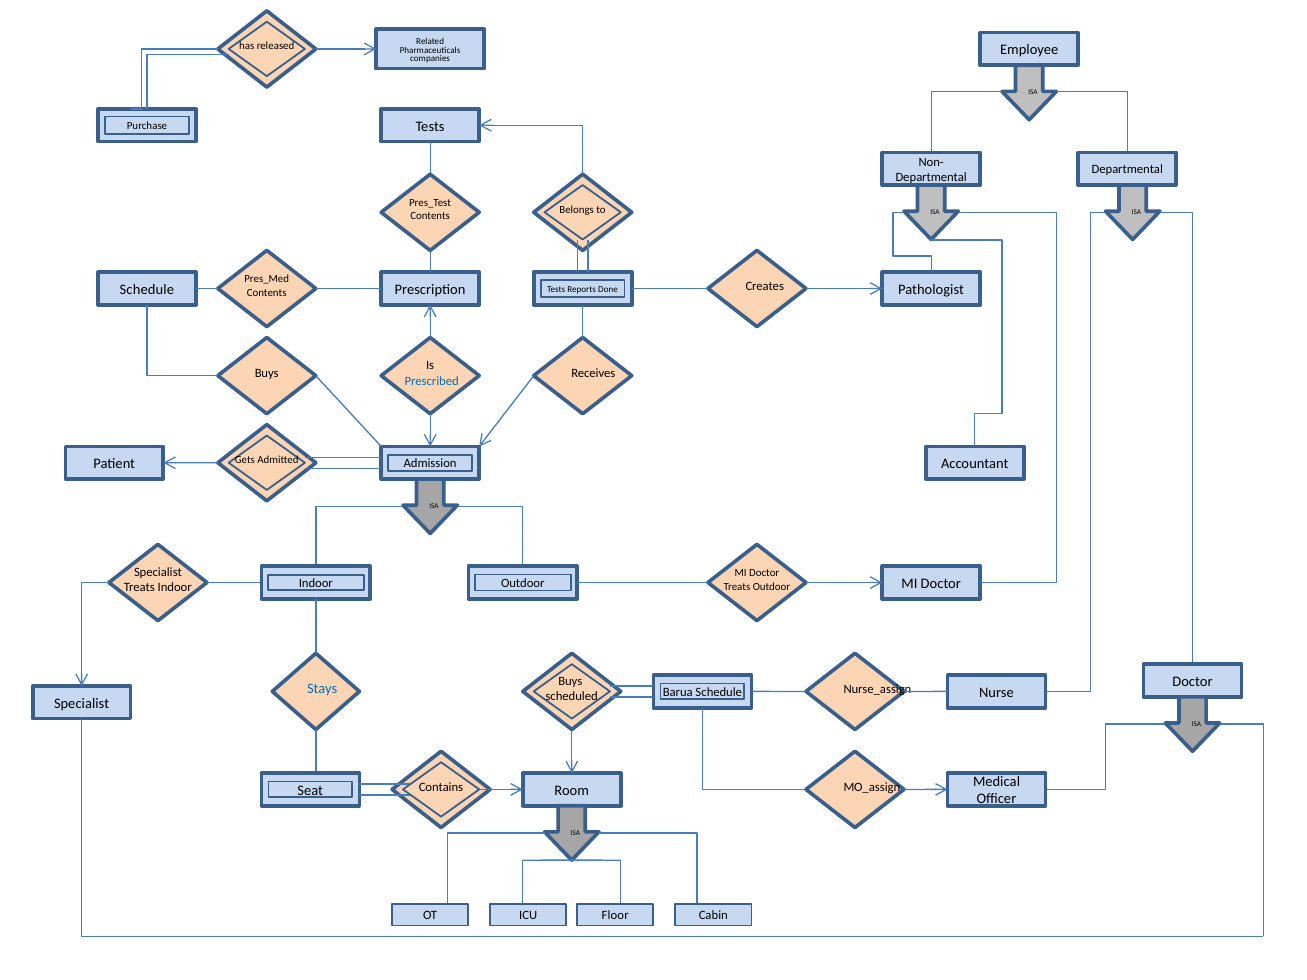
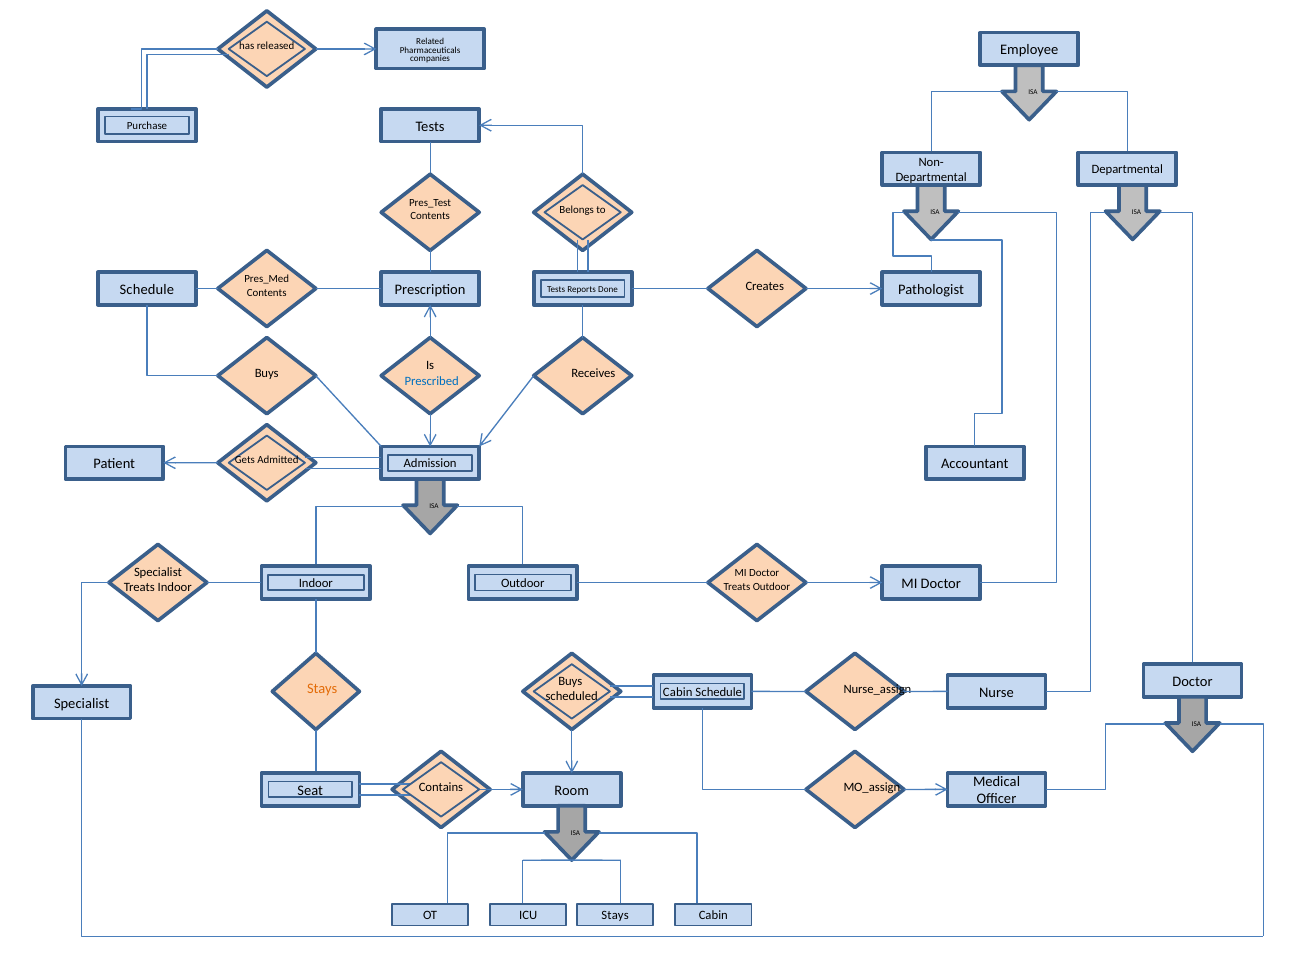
Stays at (322, 689) colour: blue -> orange
scheduled Barua: Barua -> Cabin
ICU Floor: Floor -> Stays
